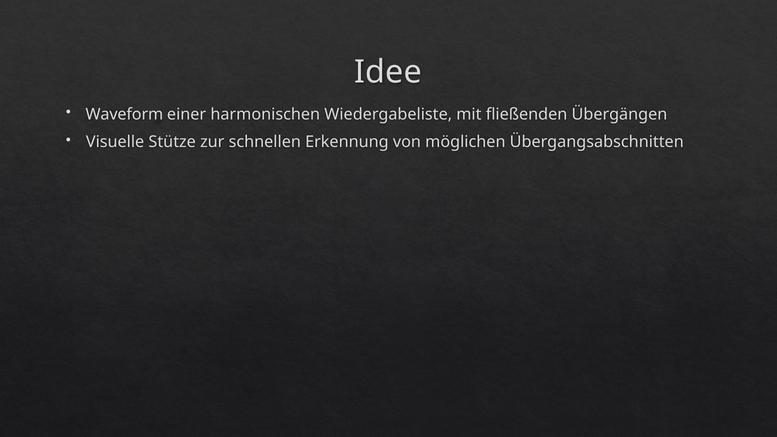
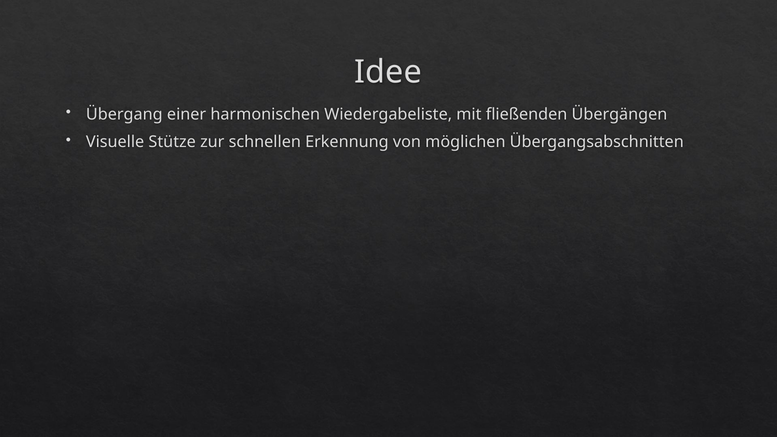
Waveform: Waveform -> Übergang
